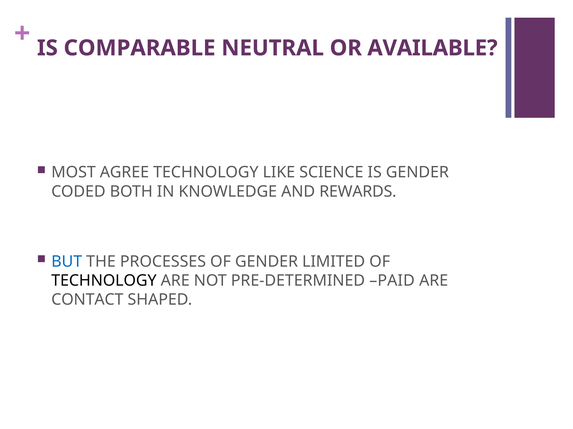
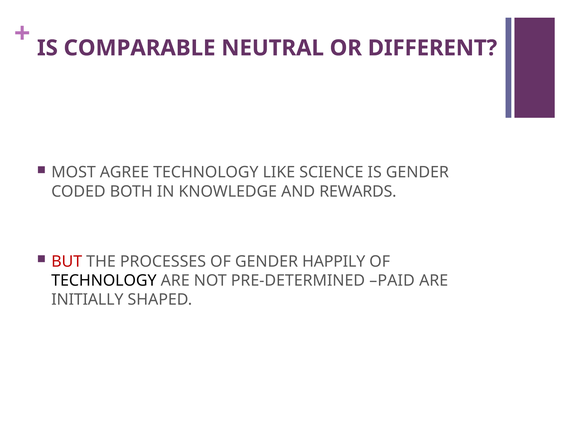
AVAILABLE: AVAILABLE -> DIFFERENT
BUT colour: blue -> red
LIMITED: LIMITED -> HAPPILY
CONTACT: CONTACT -> INITIALLY
